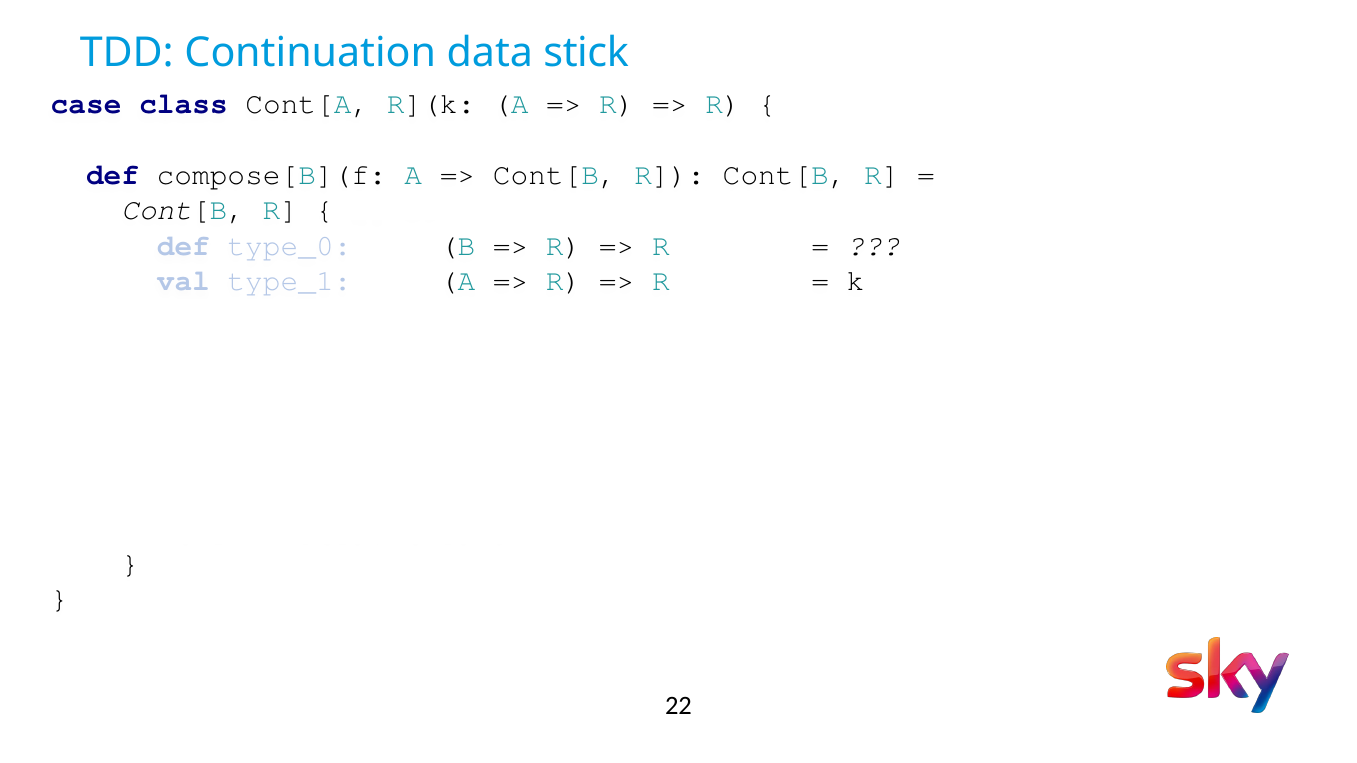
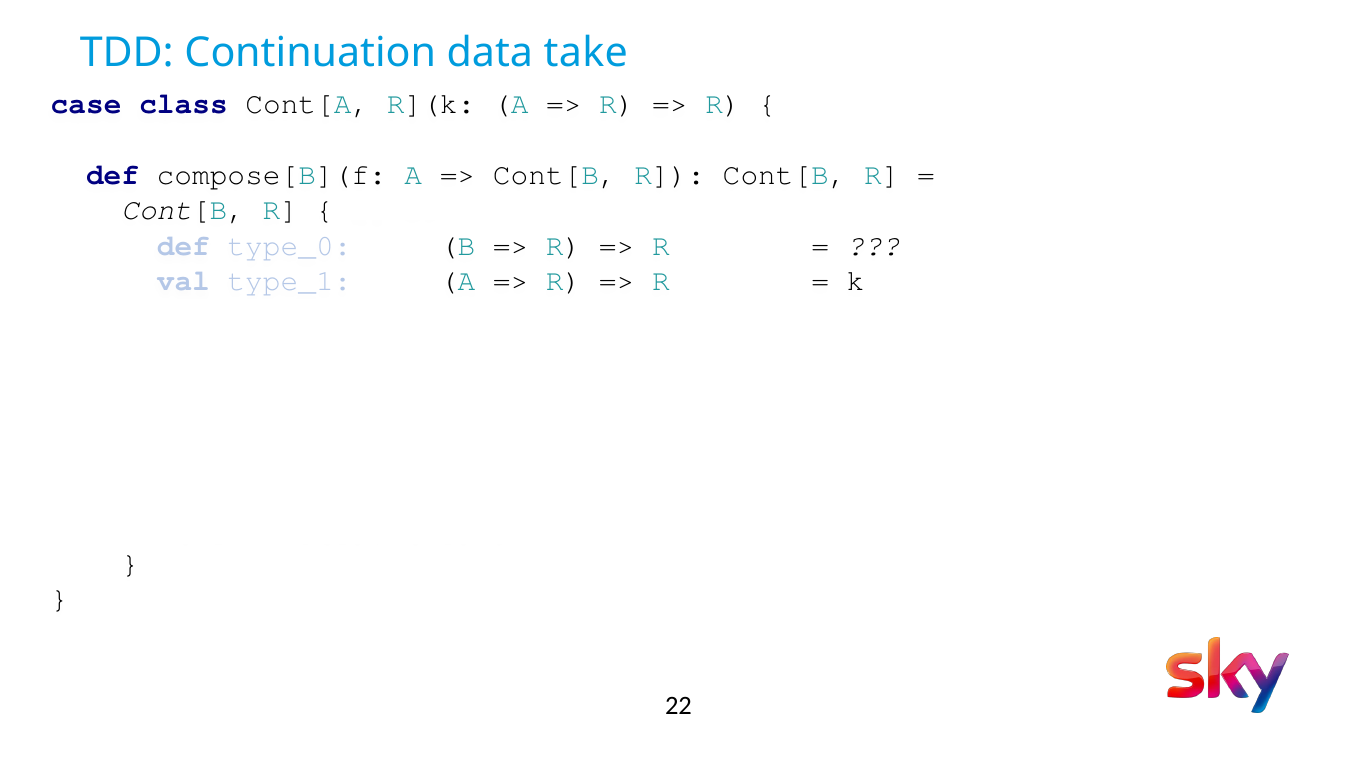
stick: stick -> take
